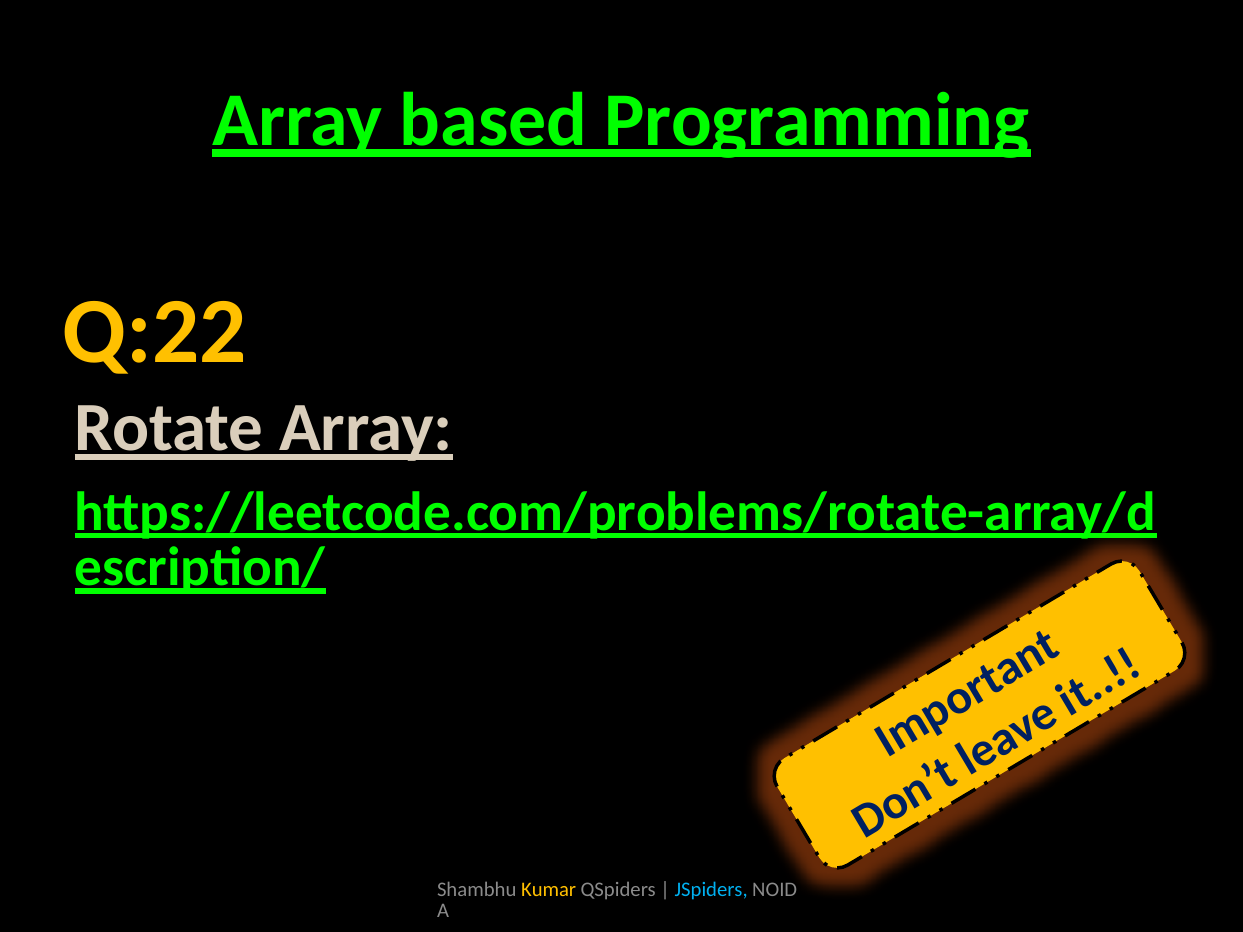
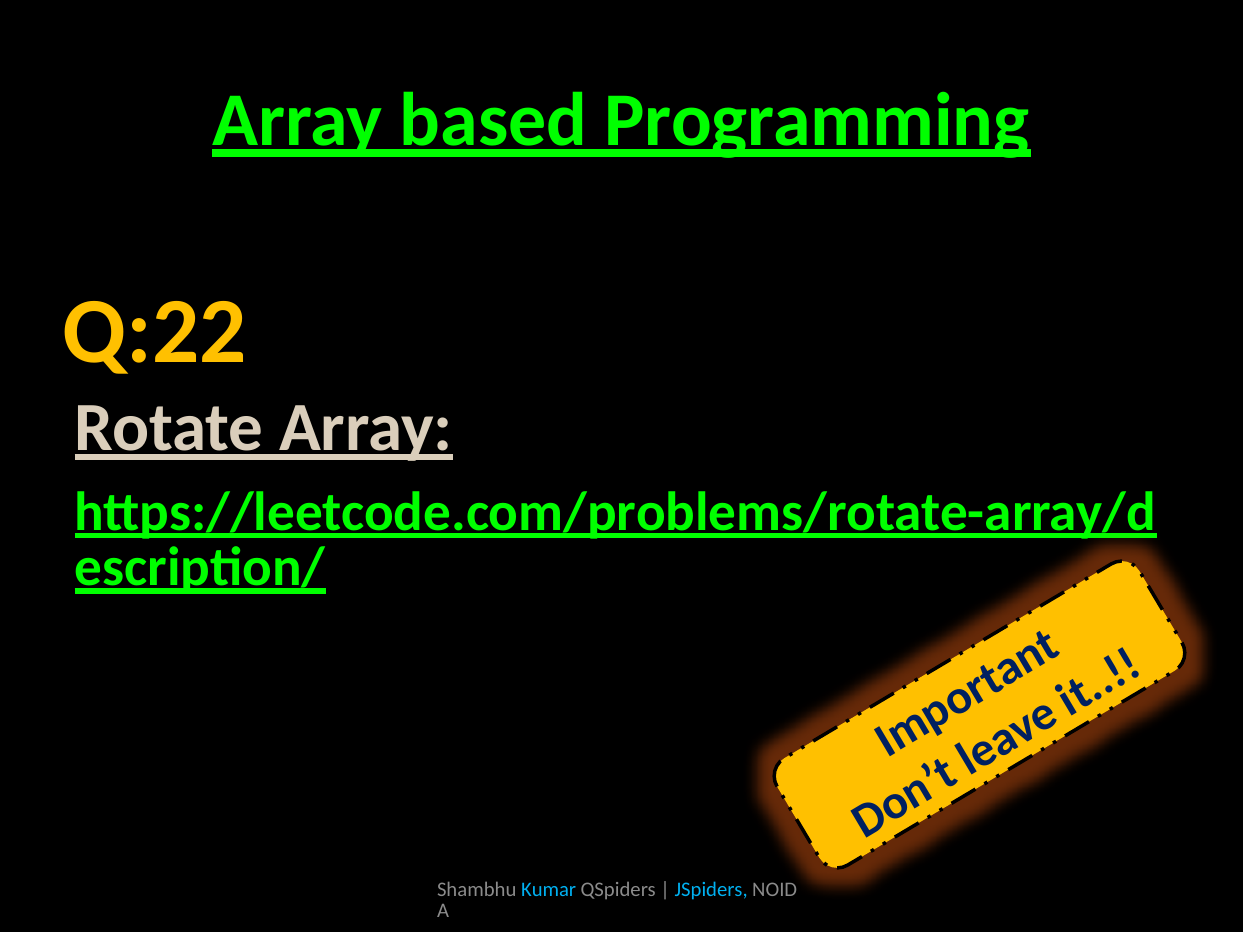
Kumar colour: yellow -> light blue
